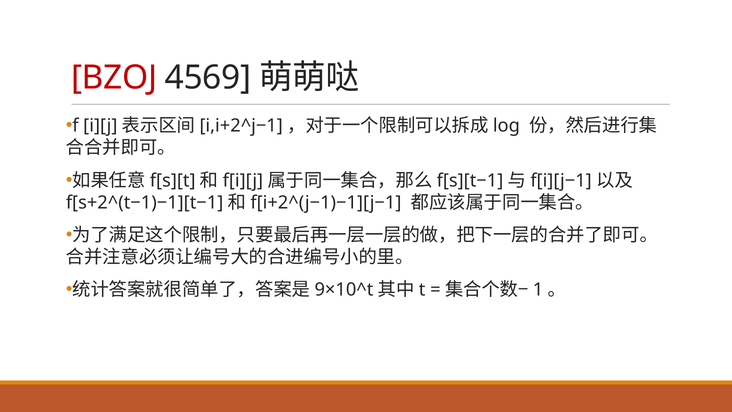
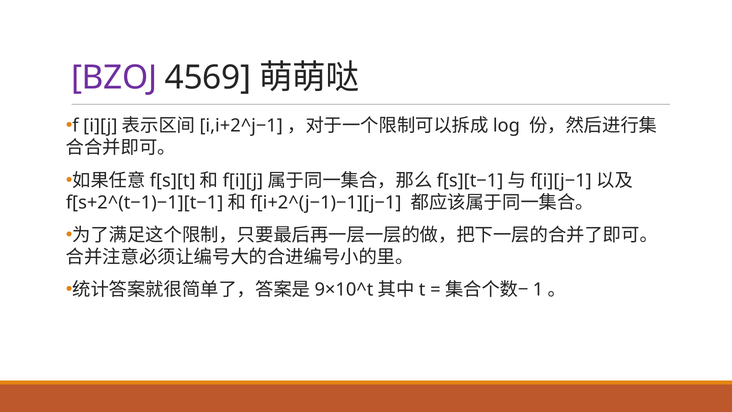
BZOJ colour: red -> purple
